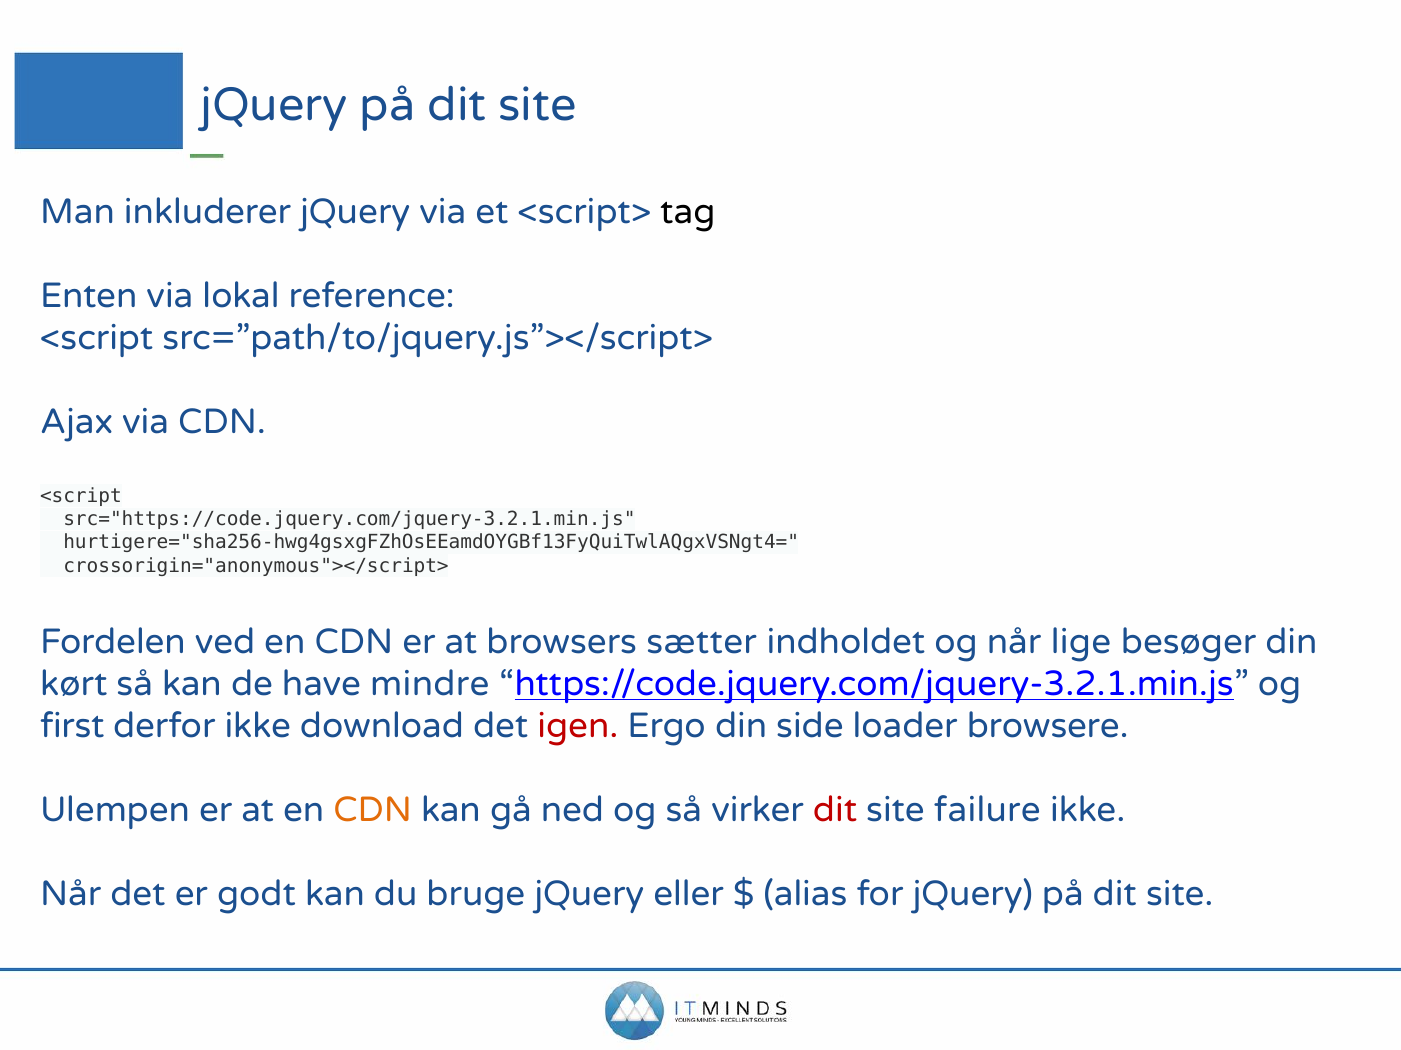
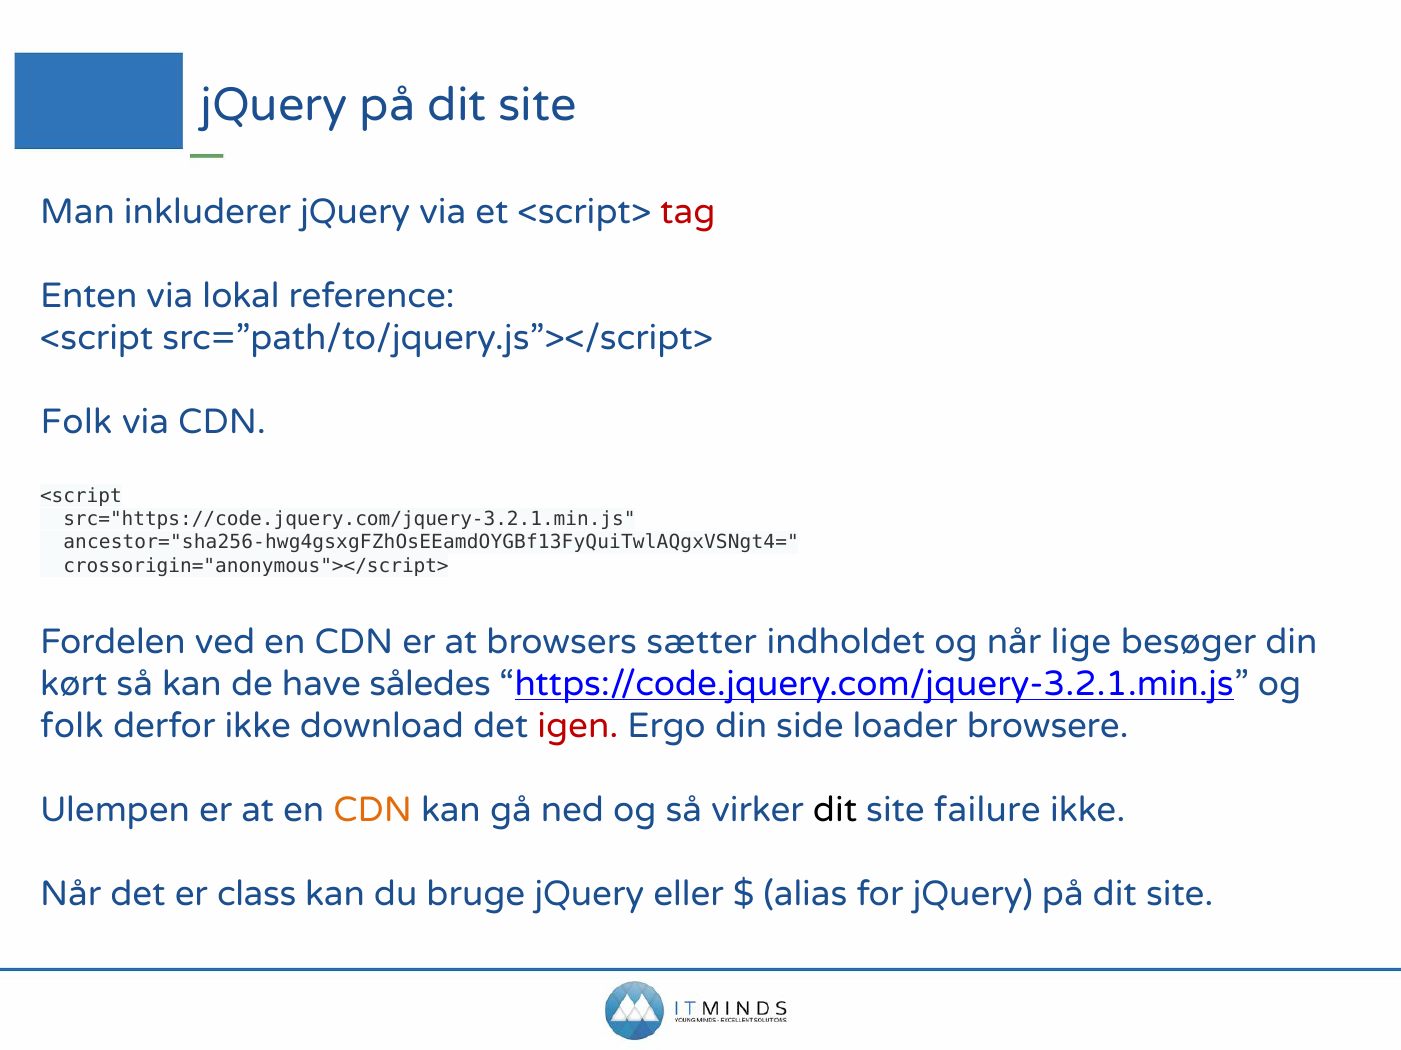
tag colour: black -> red
Ajax at (77, 423): Ajax -> Folk
hurtigere="sha256-hwg4gsxgFZhOsEEamdOYGBf13FyQuiTwlAQgxVSNgt4=: hurtigere="sha256-hwg4gsxgFZhOsEEamdOYGBf13FyQuiTwlAQgxVSNgt4= -> ancestor="sha256-hwg4gsxgFZhOsEEamdOYGBf13FyQuiTwlAQgxVSNgt4=
mindre: mindre -> således
first at (72, 726): first -> folk
dit at (835, 811) colour: red -> black
godt: godt -> class
